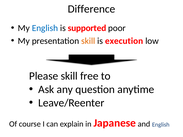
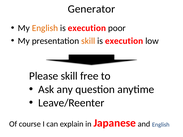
Difference: Difference -> Generator
English at (45, 28) colour: blue -> orange
supported at (87, 28): supported -> execution
